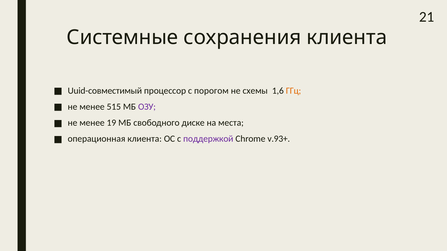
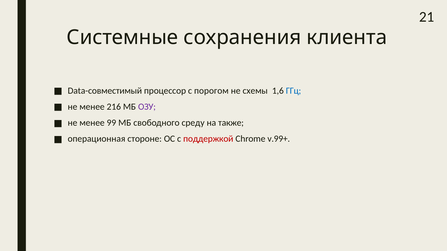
Uuid-совместимый: Uuid-совместимый -> Data-совместимый
ГГц colour: orange -> blue
515: 515 -> 216
19: 19 -> 99
диске: диске -> среду
места: места -> также
операционная клиента: клиента -> стороне
поддержкой colour: purple -> red
v.93+: v.93+ -> v.99+
